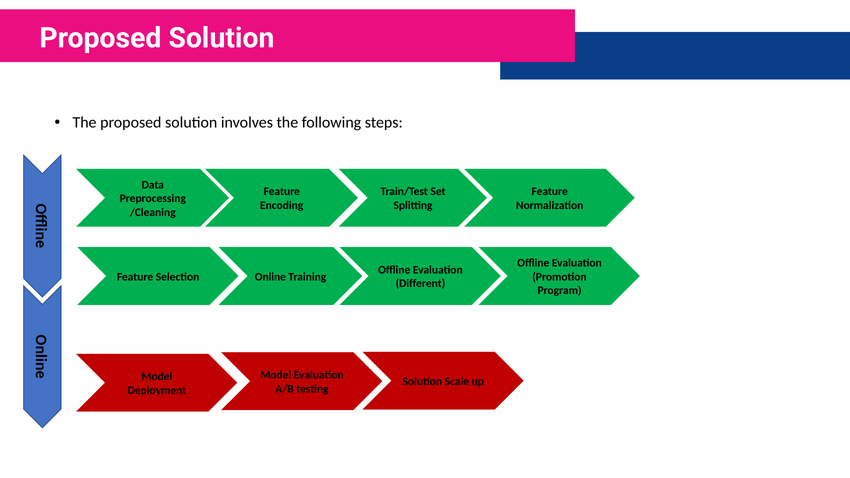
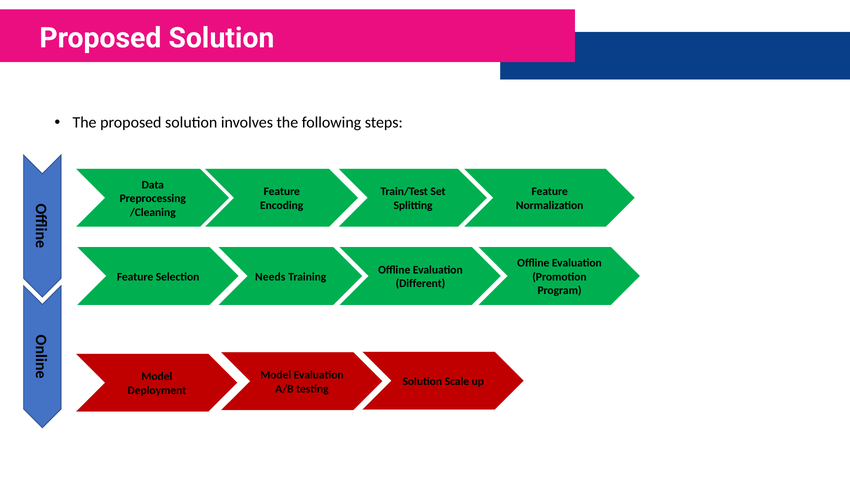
Online: Online -> Needs
